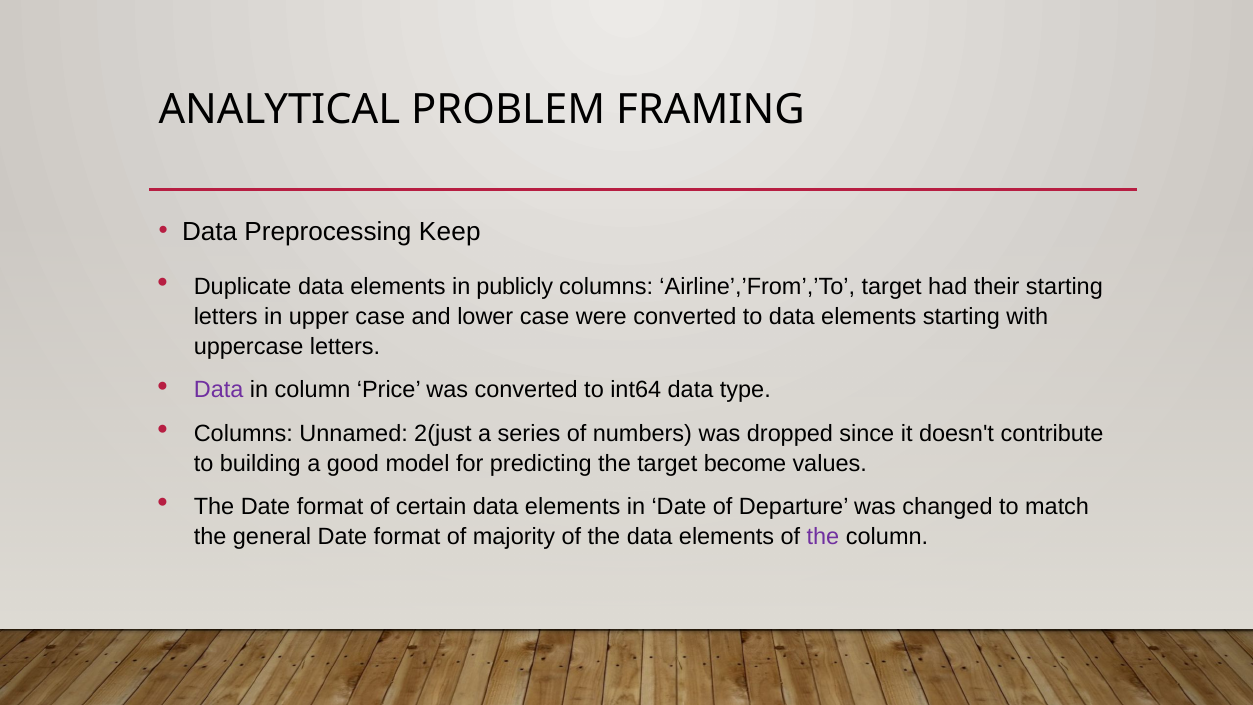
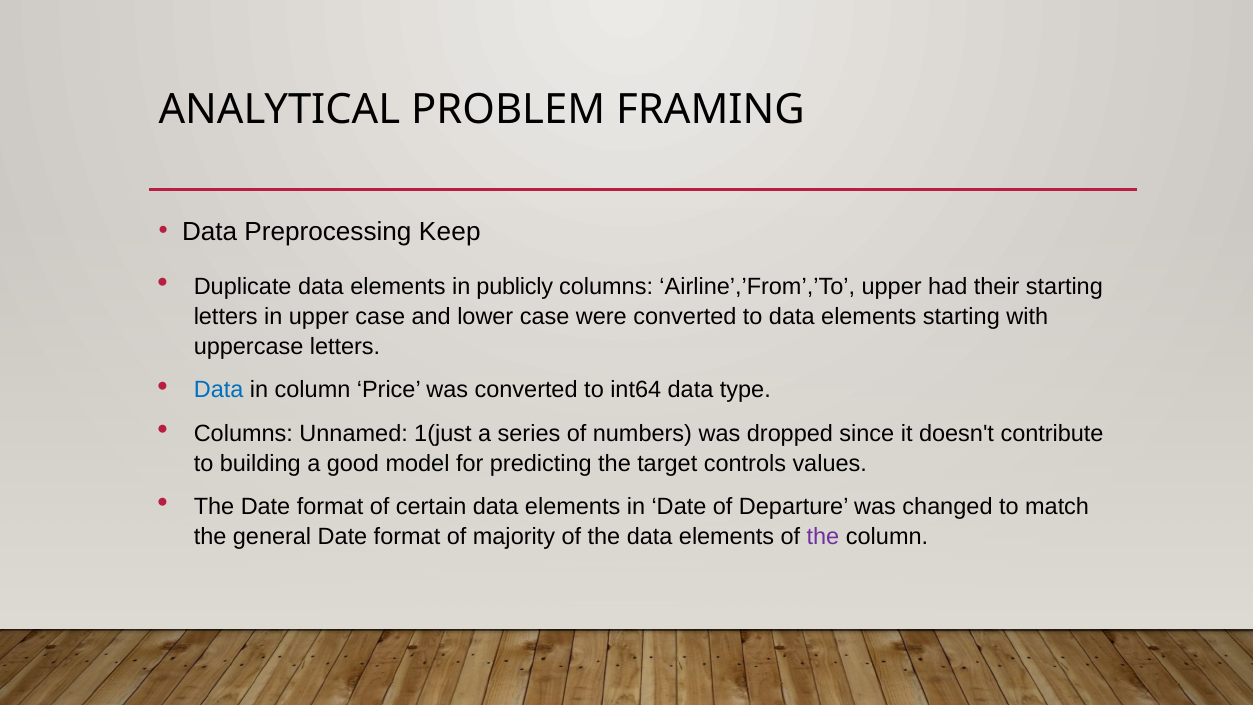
Airline’,’From’,’To target: target -> upper
Data at (219, 390) colour: purple -> blue
2(just: 2(just -> 1(just
become: become -> controls
